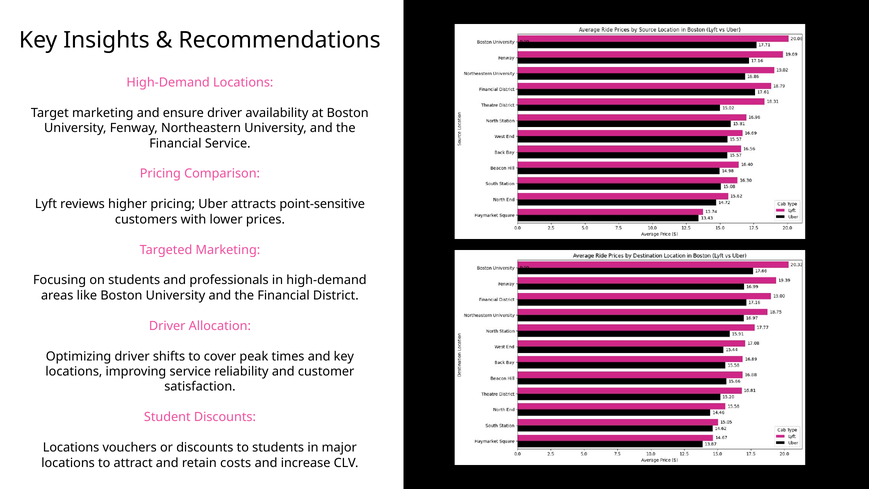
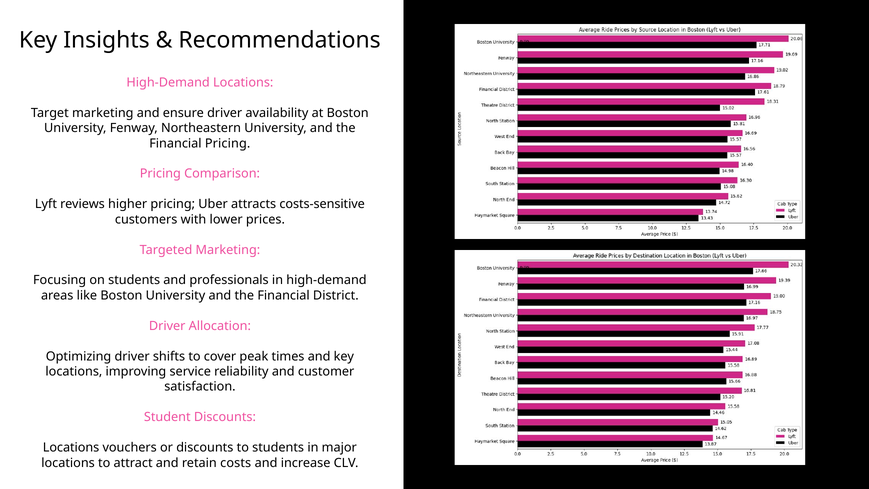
Financial Service: Service -> Pricing
point-sensitive: point-sensitive -> costs-sensitive
